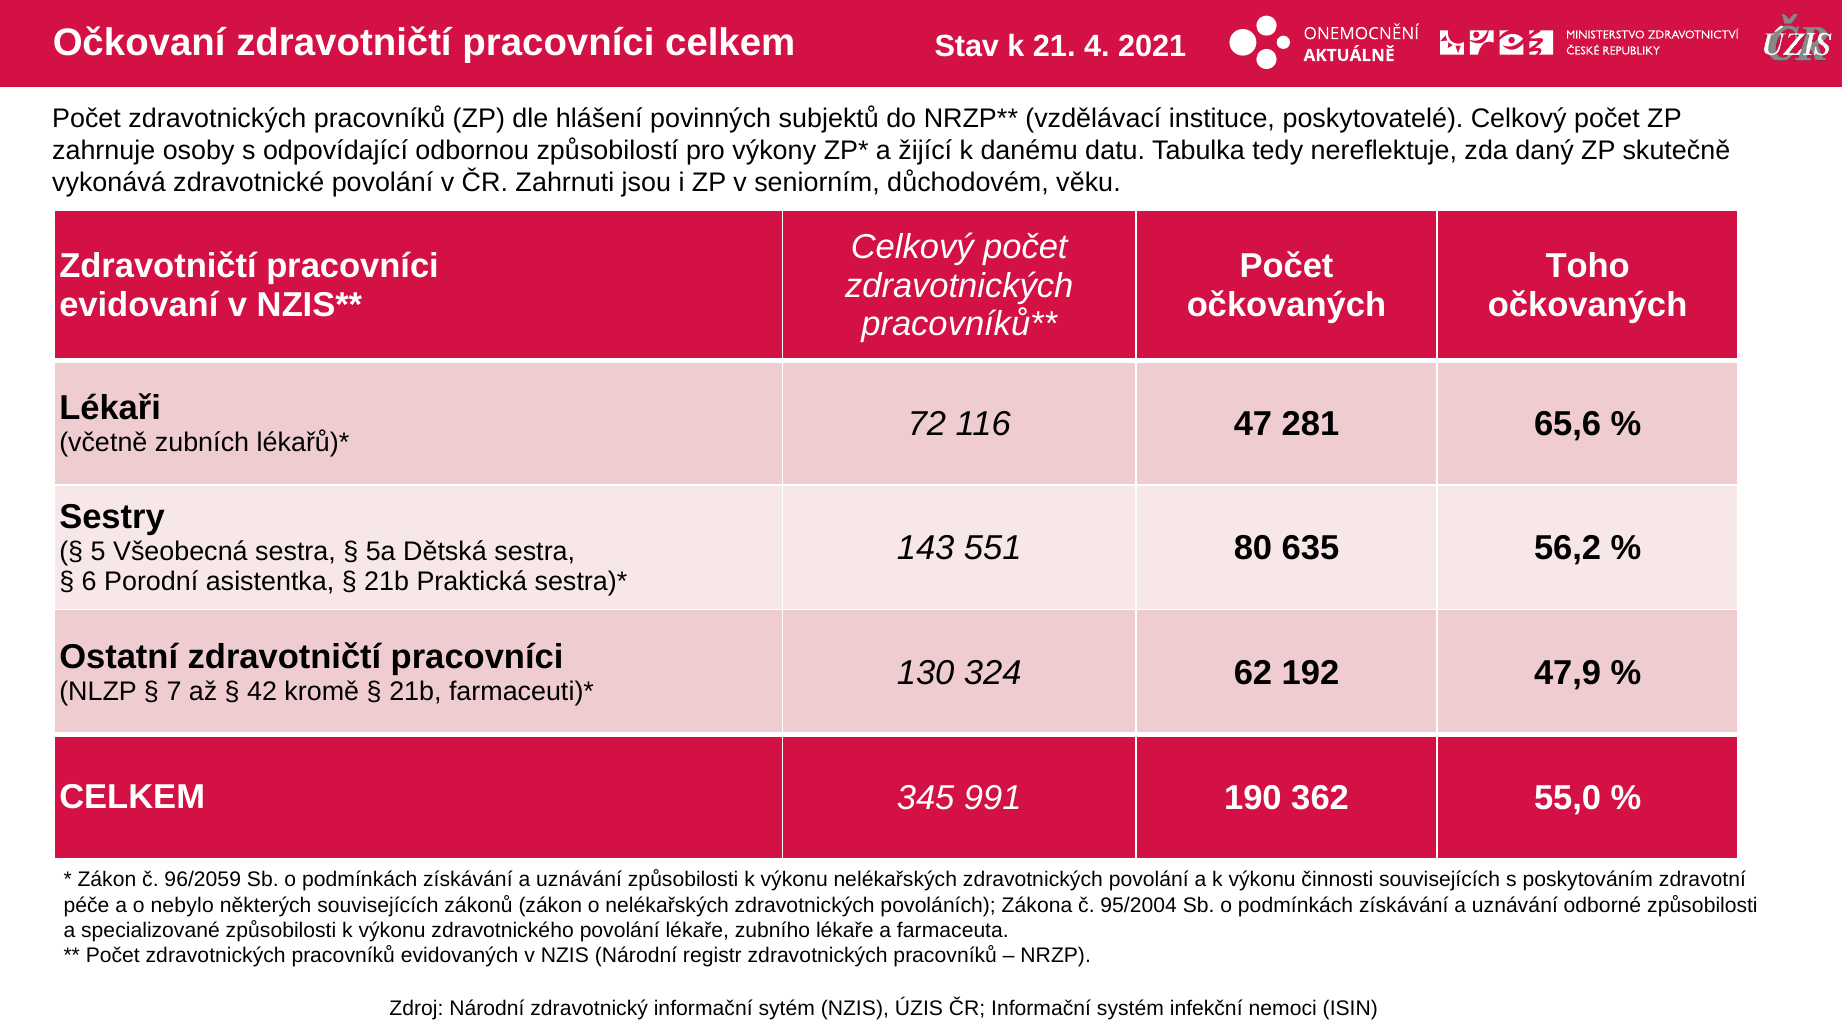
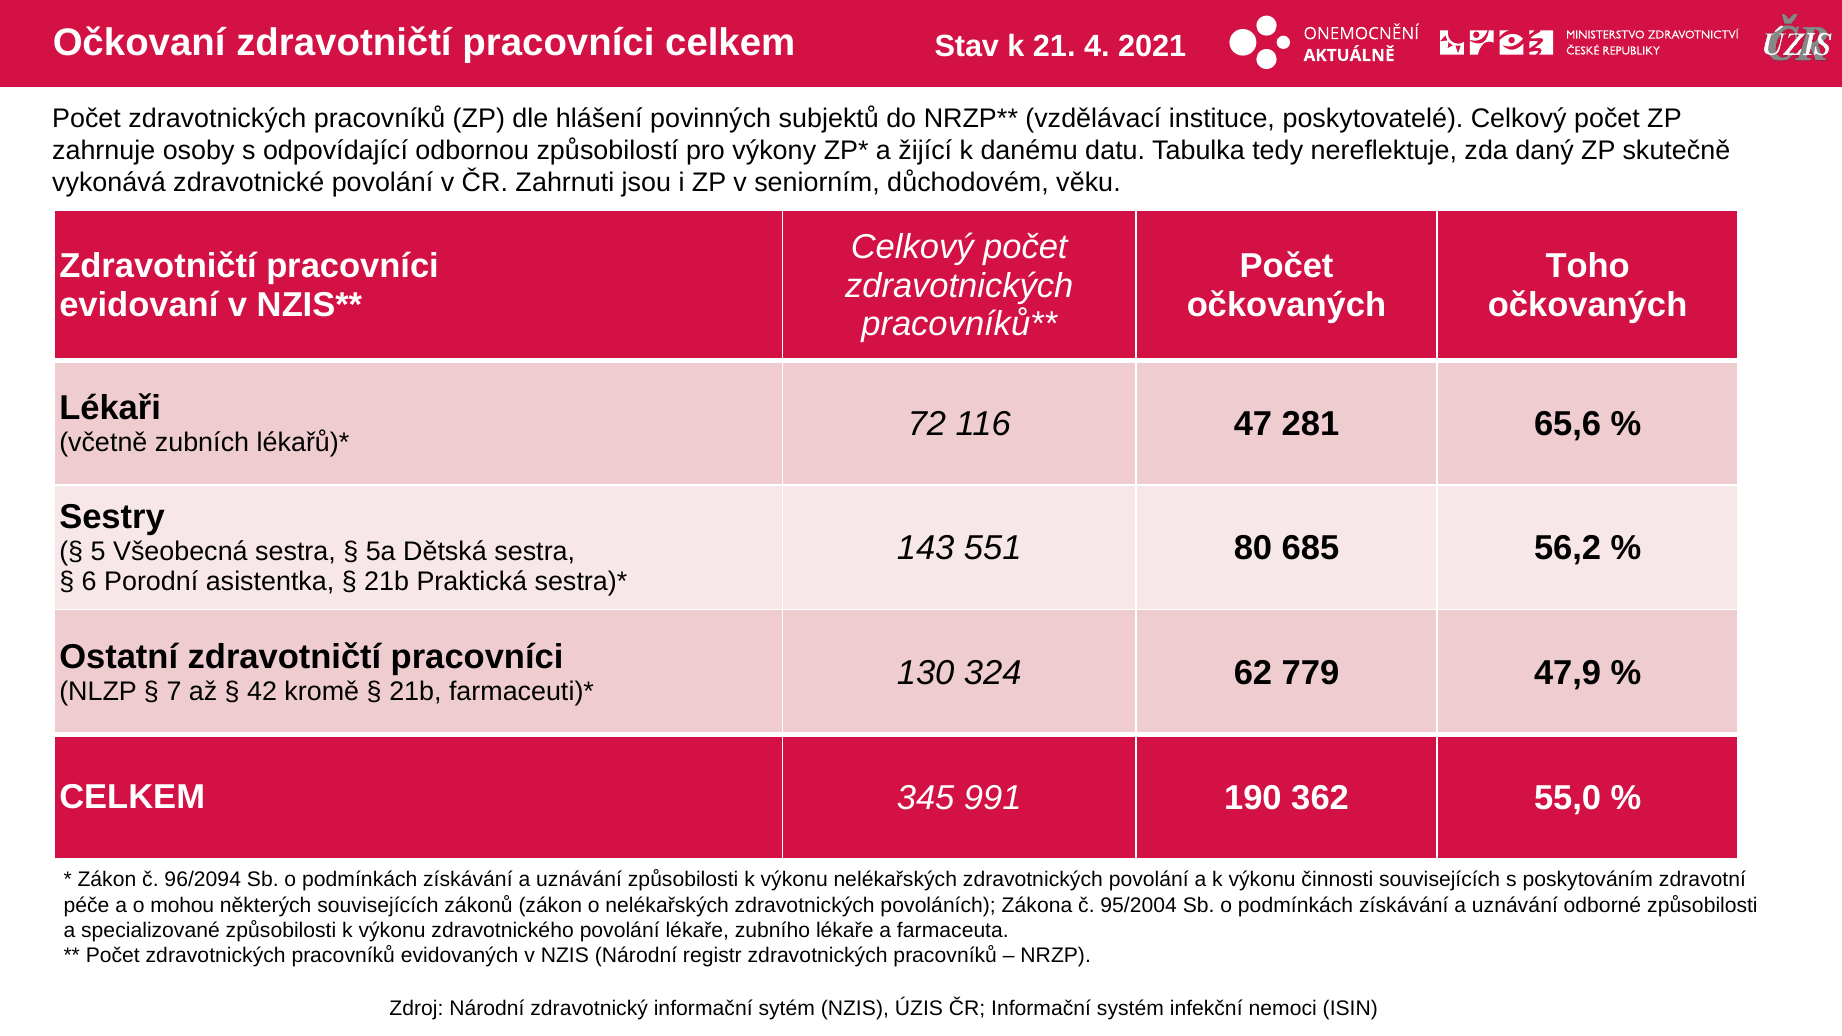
635: 635 -> 685
192: 192 -> 779
96/2059: 96/2059 -> 96/2094
nebylo: nebylo -> mohou
